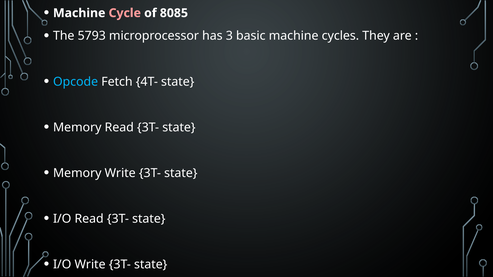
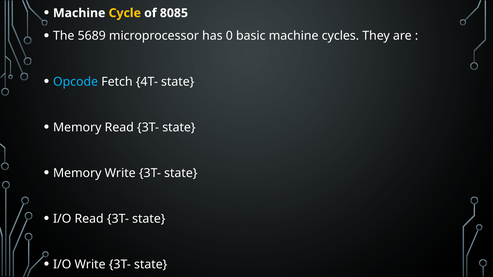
Cycle colour: pink -> yellow
5793: 5793 -> 5689
3: 3 -> 0
